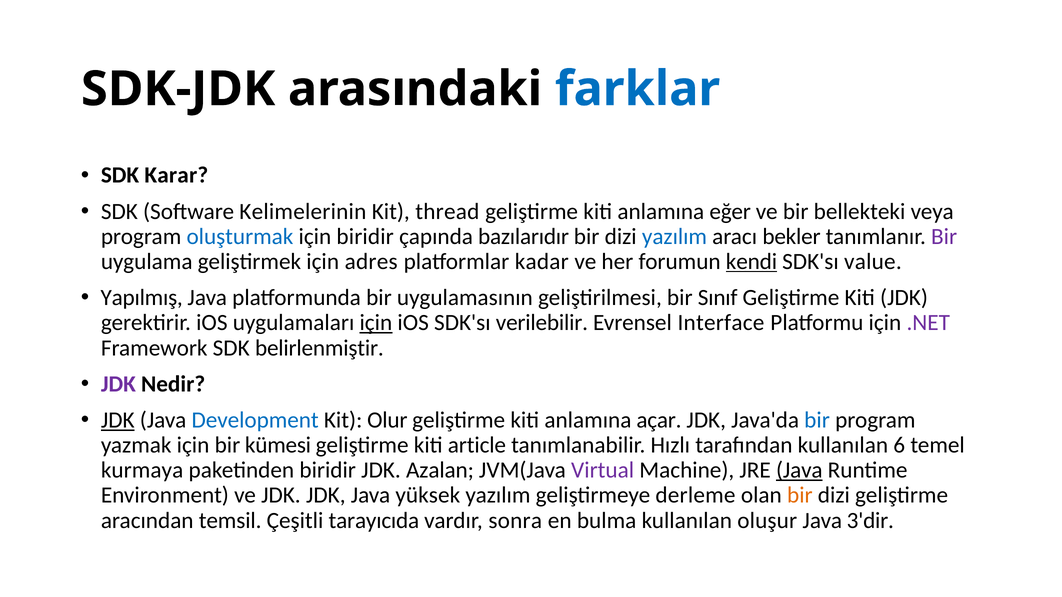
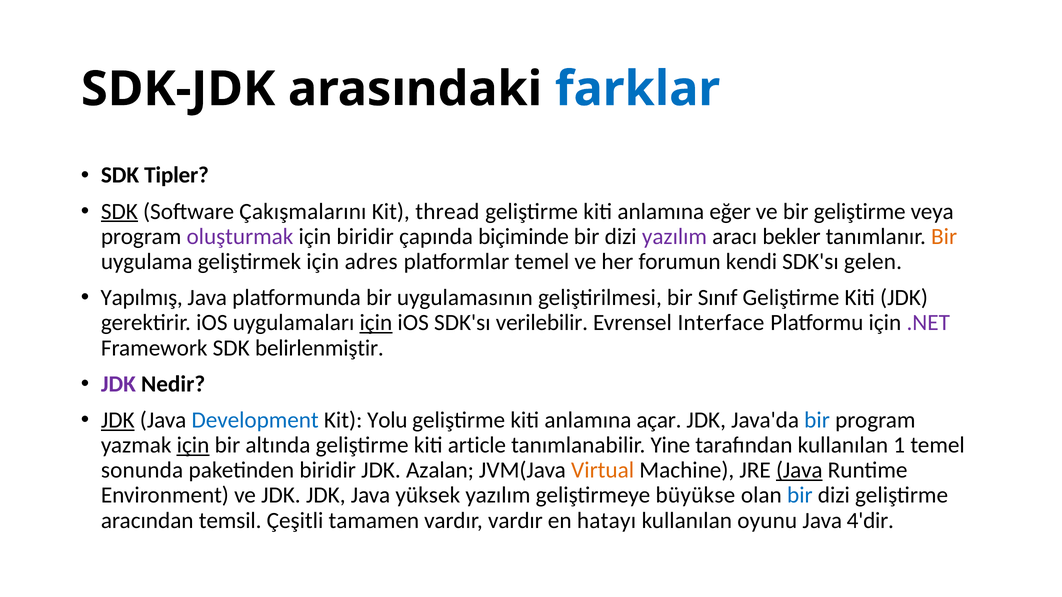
Karar: Karar -> Tipler
SDK at (119, 212) underline: none -> present
Kelimelerinin: Kelimelerinin -> Çakışmalarını
bir bellekteki: bellekteki -> geliştirme
oluşturmak colour: blue -> purple
bazılarıdır: bazılarıdır -> biçiminde
yazılım at (674, 237) colour: blue -> purple
Bir at (944, 237) colour: purple -> orange
platformlar kadar: kadar -> temel
kendi underline: present -> none
value: value -> gelen
Olur: Olur -> Yolu
için at (193, 445) underline: none -> present
kümesi: kümesi -> altında
Hızlı: Hızlı -> Yine
6: 6 -> 1
kurmaya: kurmaya -> sonunda
Virtual colour: purple -> orange
derleme: derleme -> büyükse
bir at (800, 496) colour: orange -> blue
tarayıcıda: tarayıcıda -> tamamen
vardır sonra: sonra -> vardır
bulma: bulma -> hatayı
oluşur: oluşur -> oyunu
3'dir: 3'dir -> 4'dir
